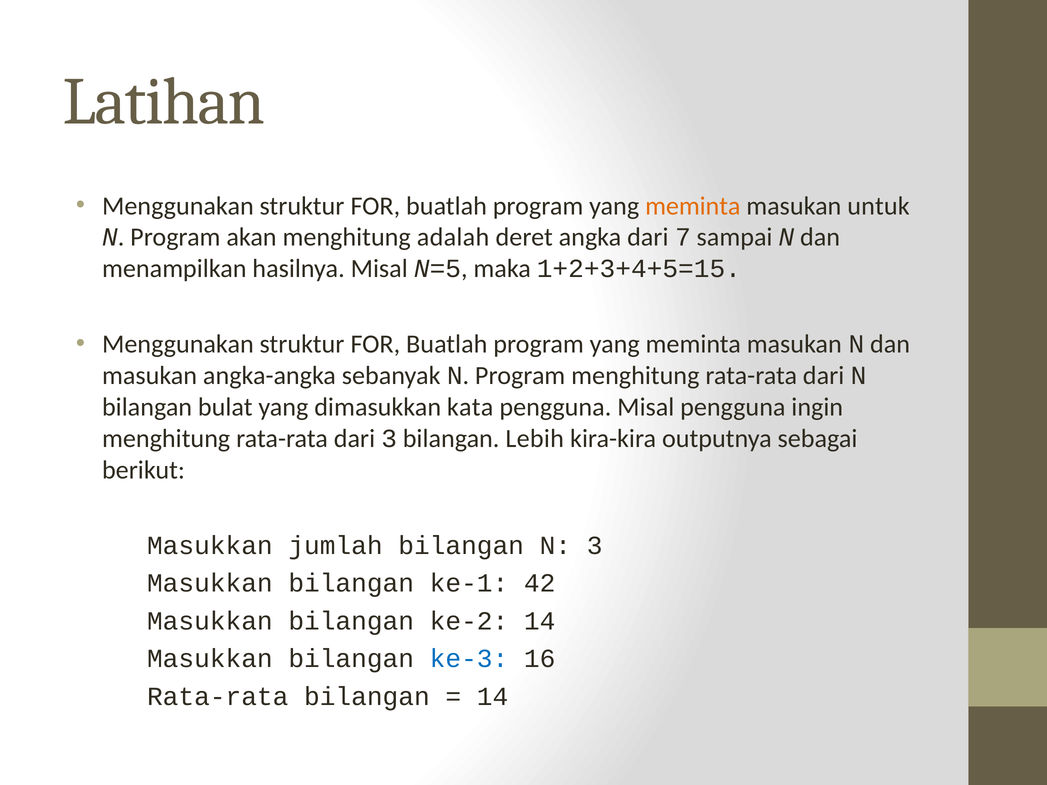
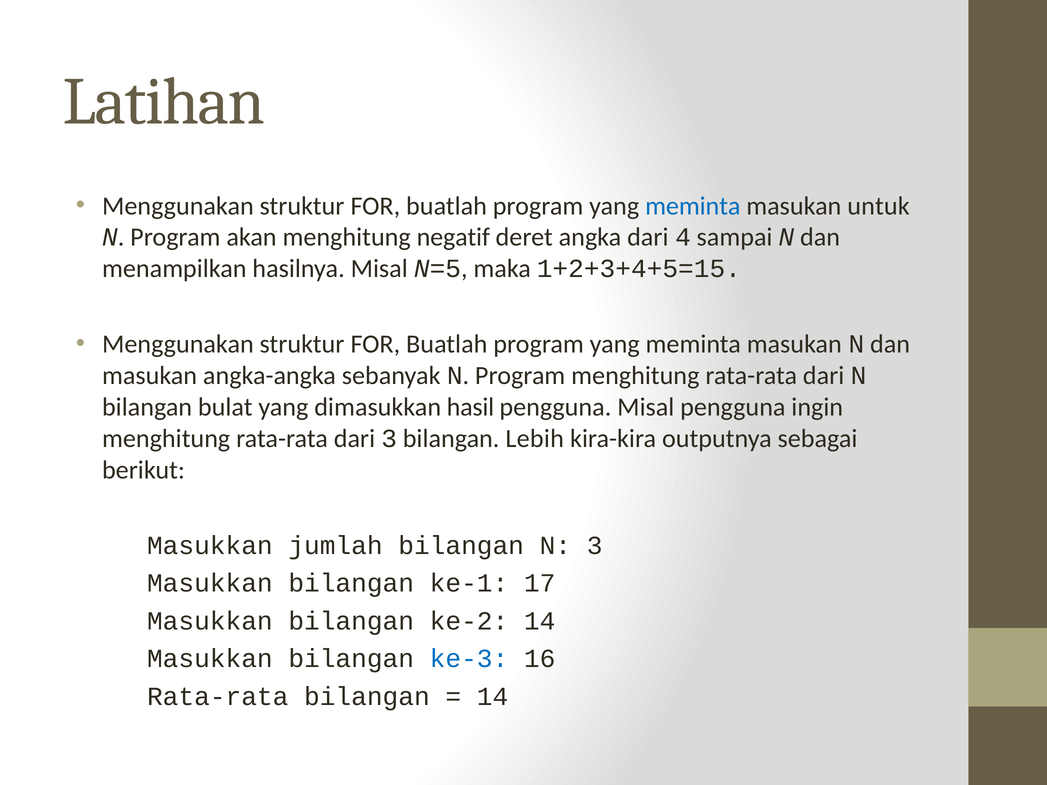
meminta at (693, 206) colour: orange -> blue
adalah: adalah -> negatif
7: 7 -> 4
kata: kata -> hasil
42: 42 -> 17
